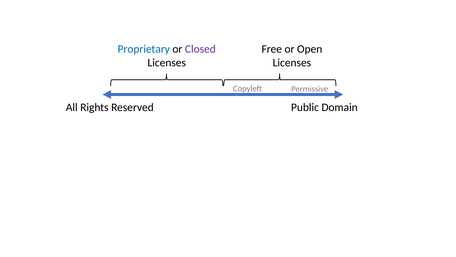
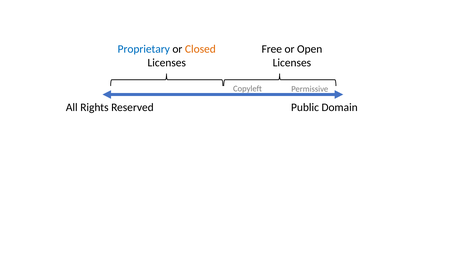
Closed colour: purple -> orange
